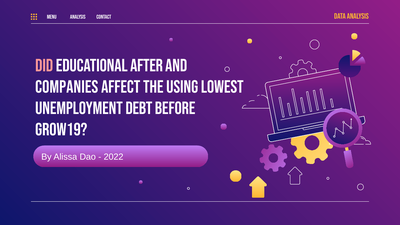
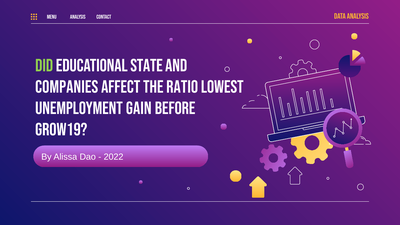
Did colour: pink -> light green
after: after -> state
Using: Using -> Ratio
debt: debt -> gain
